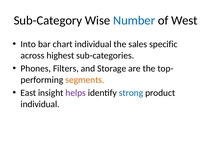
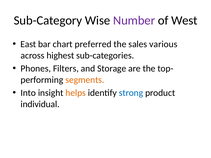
Number colour: blue -> purple
Into: Into -> East
chart individual: individual -> preferred
specific: specific -> various
East: East -> Into
helps colour: purple -> orange
